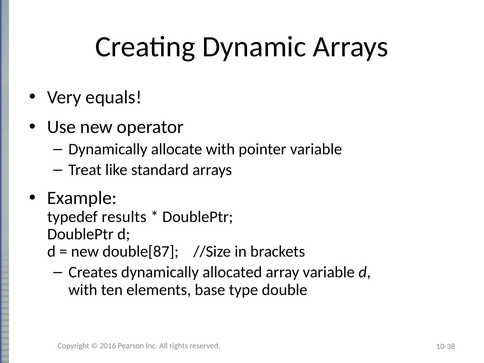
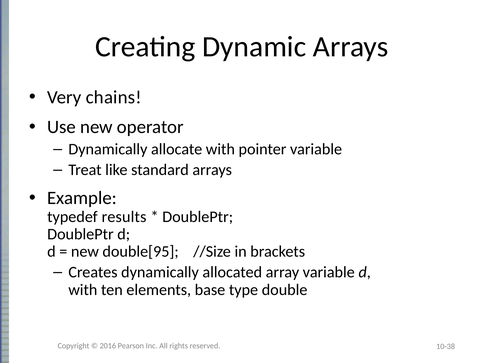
equals: equals -> chains
double[87: double[87 -> double[95
